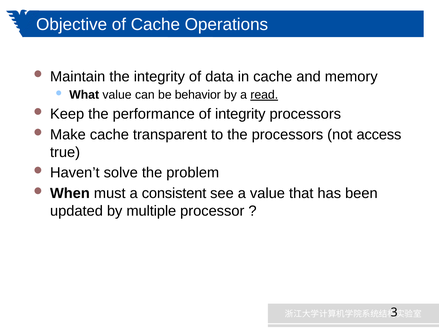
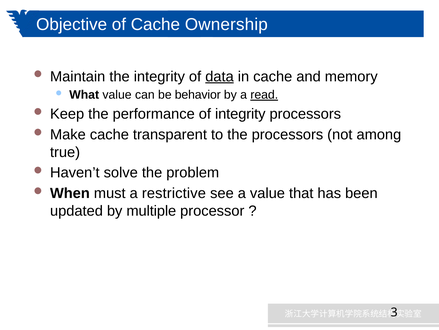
Operations: Operations -> Ownership
data underline: none -> present
access: access -> among
consistent: consistent -> restrictive
